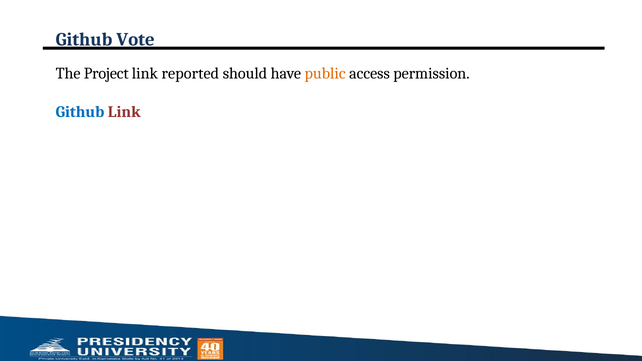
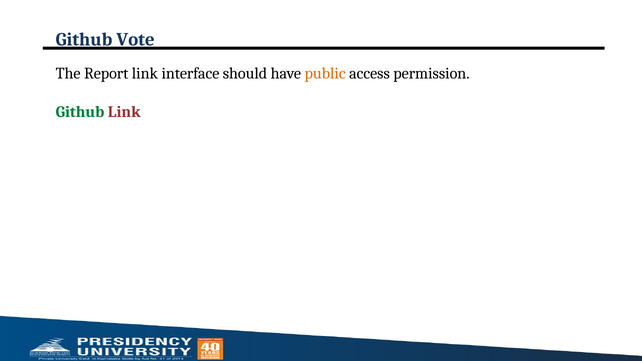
Project: Project -> Report
reported: reported -> interface
Github at (80, 112) colour: blue -> green
